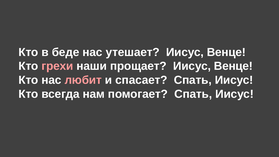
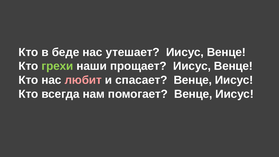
грехи colour: pink -> light green
спасает Спать: Спать -> Венце
помогает Спать: Спать -> Венце
